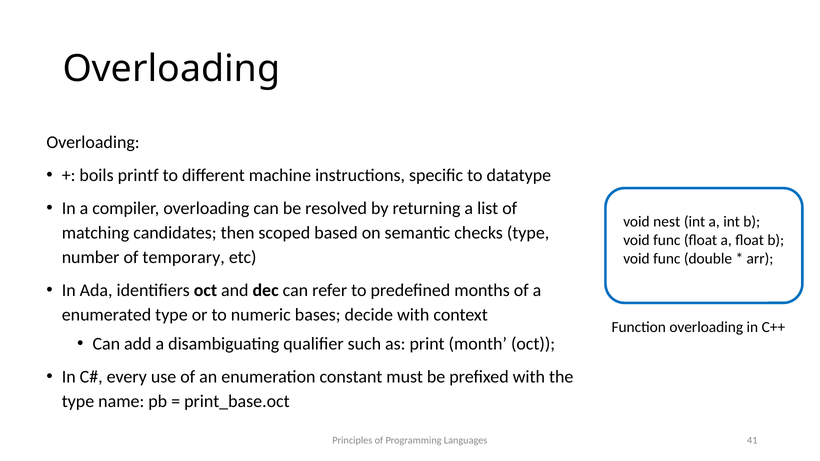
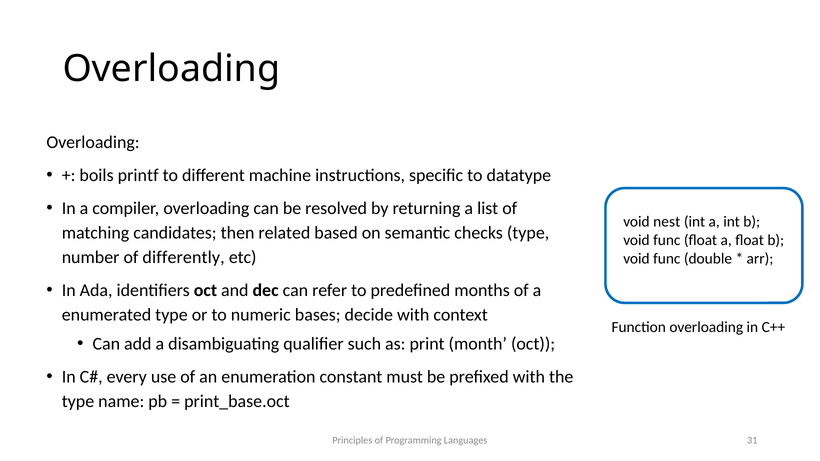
scoped: scoped -> related
temporary: temporary -> differently
41: 41 -> 31
